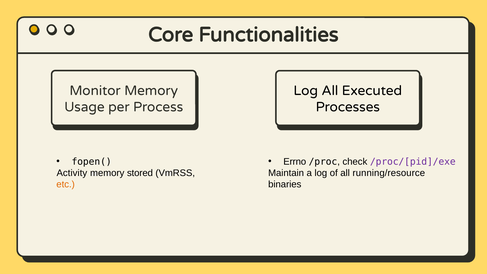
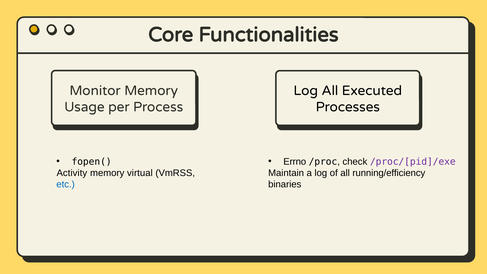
stored: stored -> virtual
running/resource: running/resource -> running/efficiency
etc colour: orange -> blue
